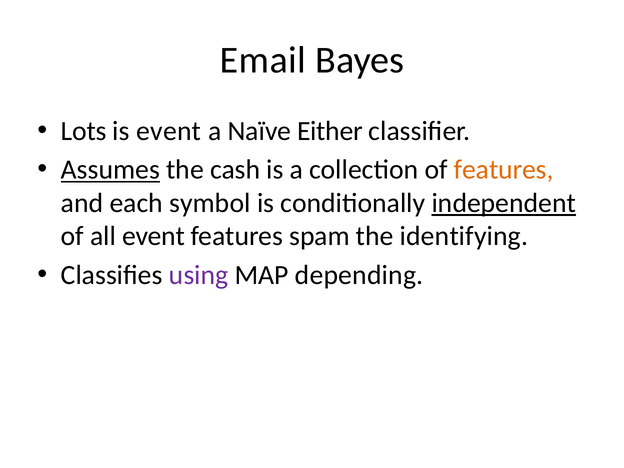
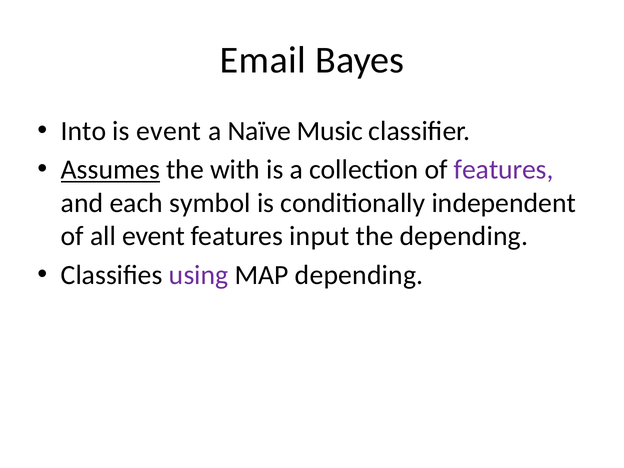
Lots: Lots -> Into
Either: Either -> Music
cash: cash -> with
features at (504, 170) colour: orange -> purple
independent underline: present -> none
spam: spam -> input
the identifying: identifying -> depending
